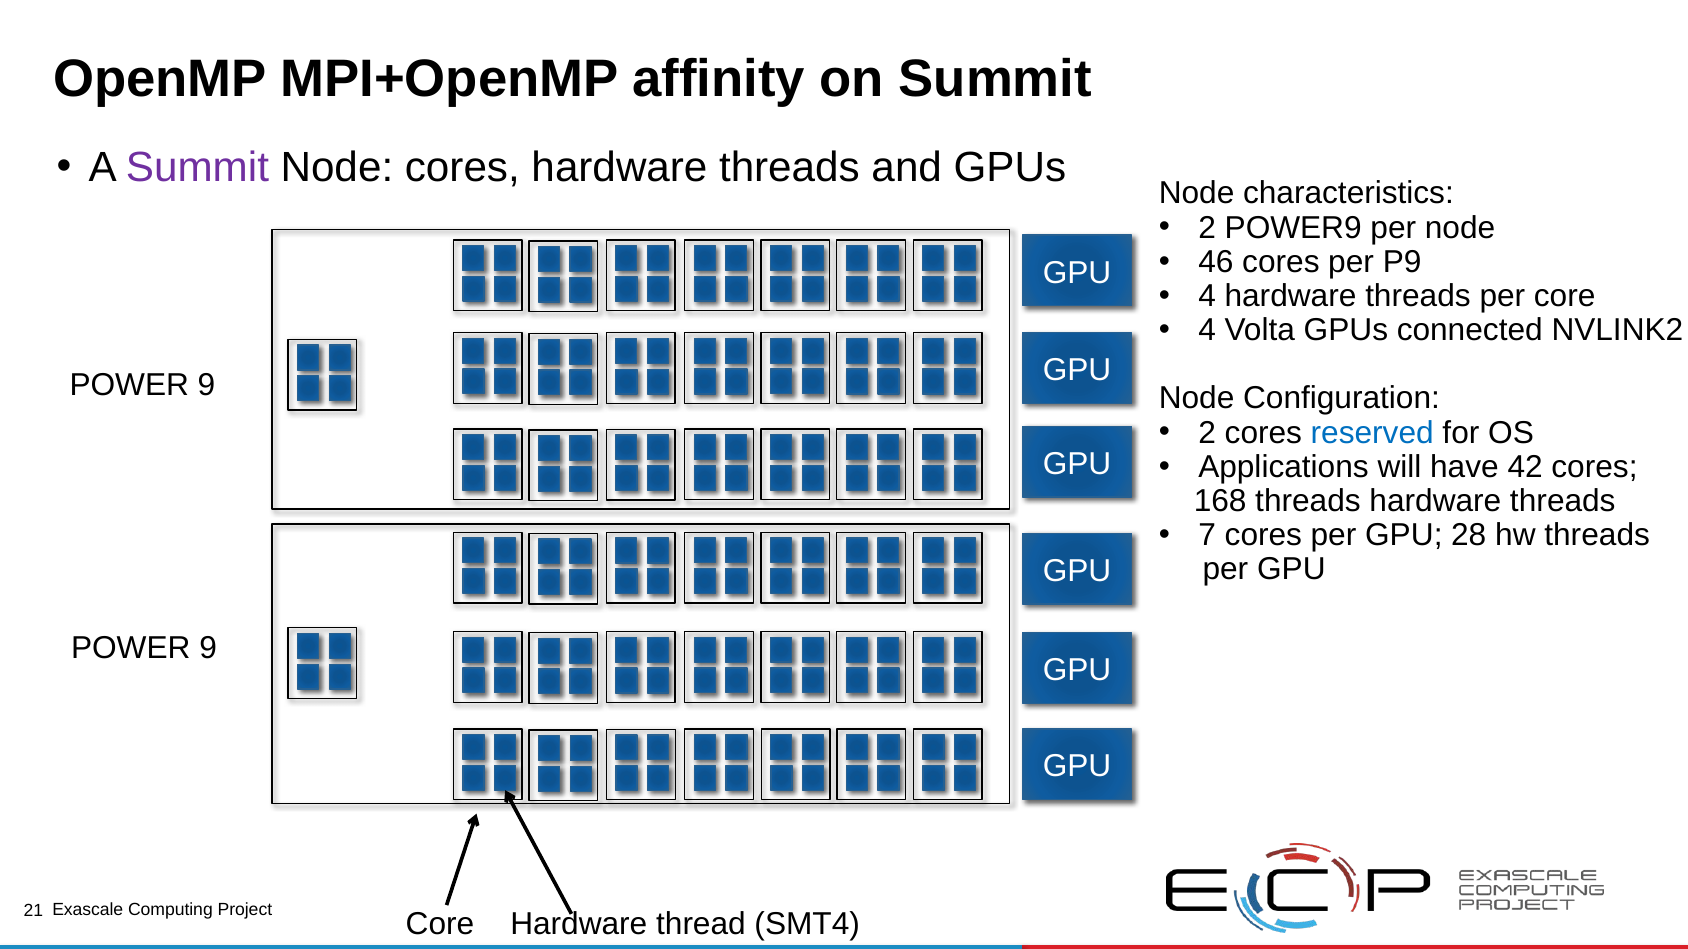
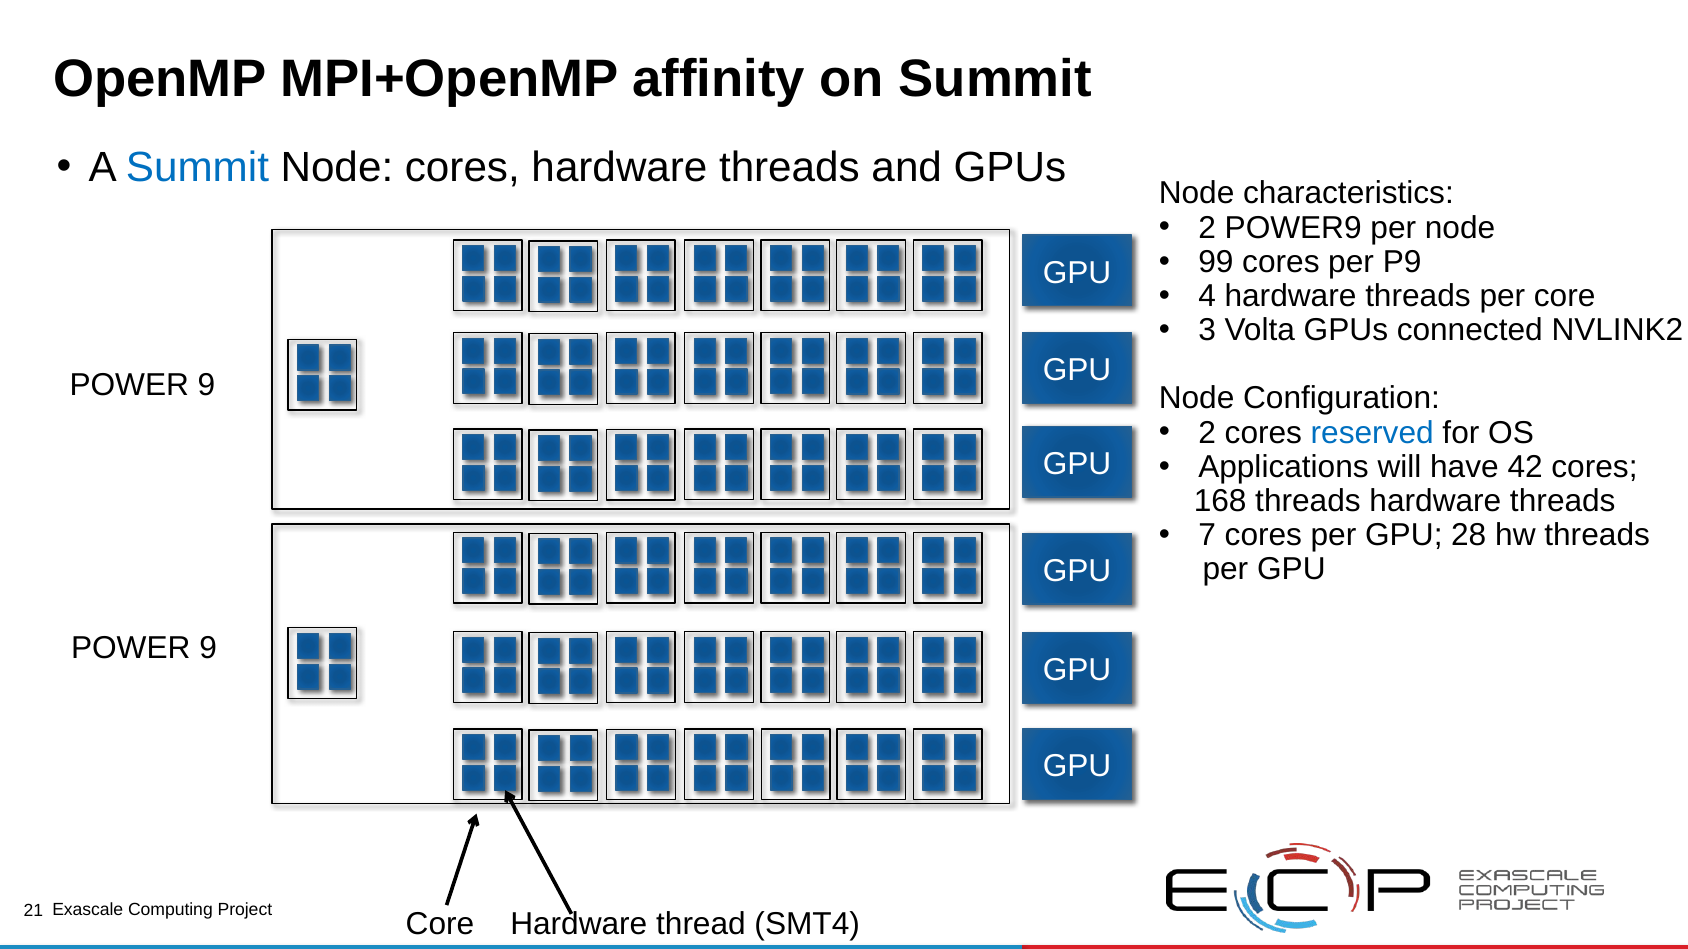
Summit at (197, 167) colour: purple -> blue
46: 46 -> 99
4 at (1207, 330): 4 -> 3
